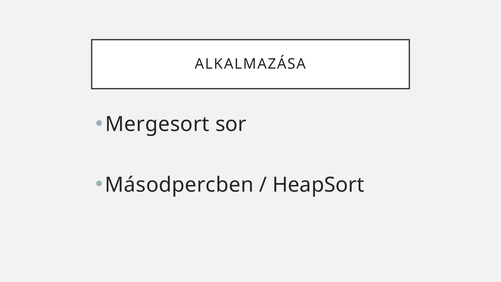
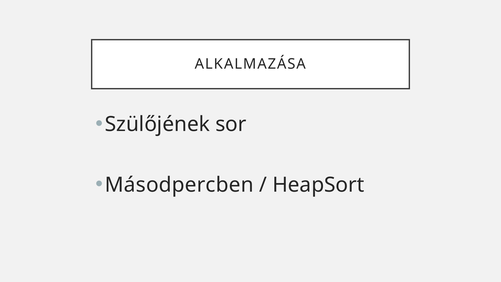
Mergesort: Mergesort -> Szülőjének
